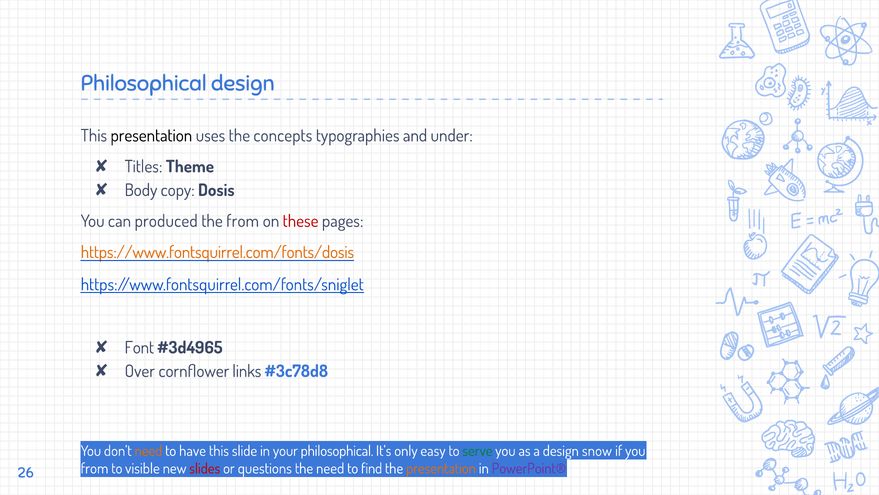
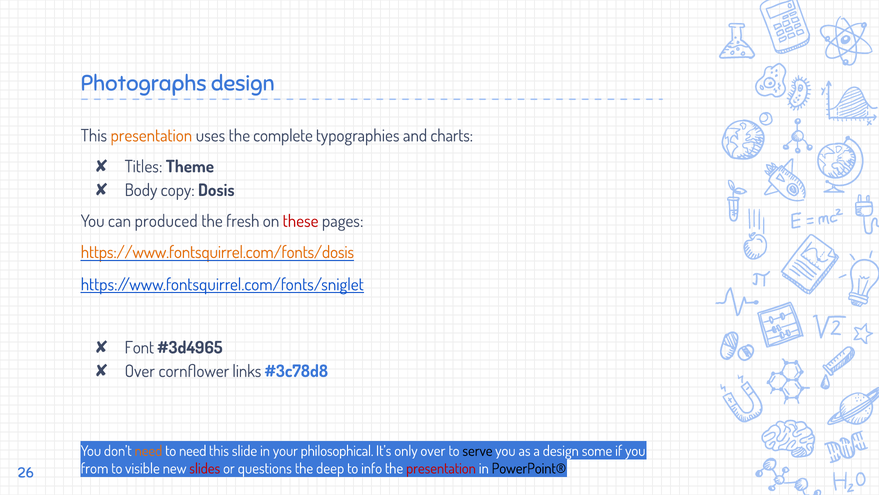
Philosophical at (144, 84): Philosophical -> Photographs
presentation at (151, 136) colour: black -> orange
concepts: concepts -> complete
under: under -> charts
the from: from -> fresh
to have: have -> need
only easy: easy -> over
serve colour: green -> black
snow: snow -> some
the need: need -> deep
find: find -> info
presentation at (441, 468) colour: orange -> red
PowerPoint® colour: purple -> black
